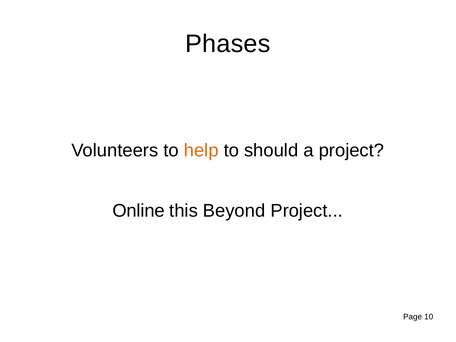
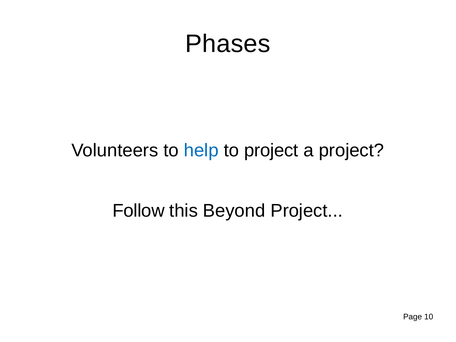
help colour: orange -> blue
to should: should -> project
Online: Online -> Follow
